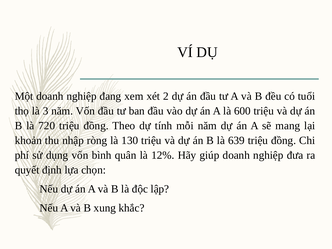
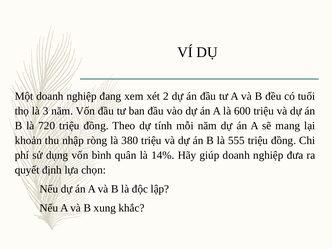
130: 130 -> 380
639: 639 -> 555
12%: 12% -> 14%
